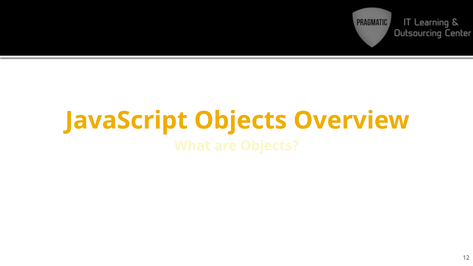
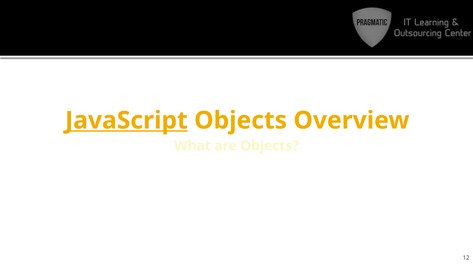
JavaScript underline: none -> present
